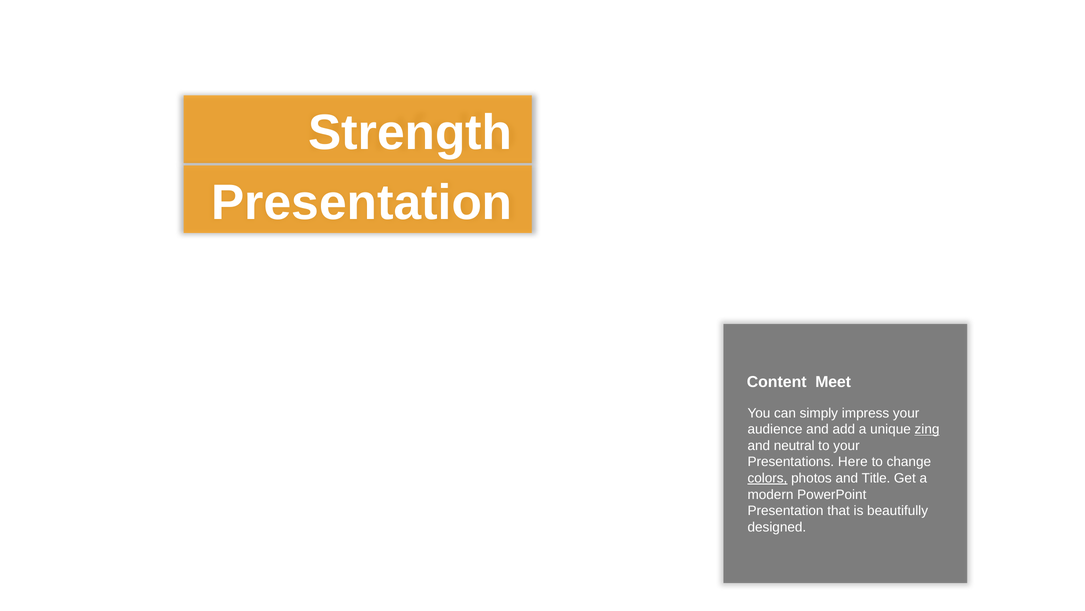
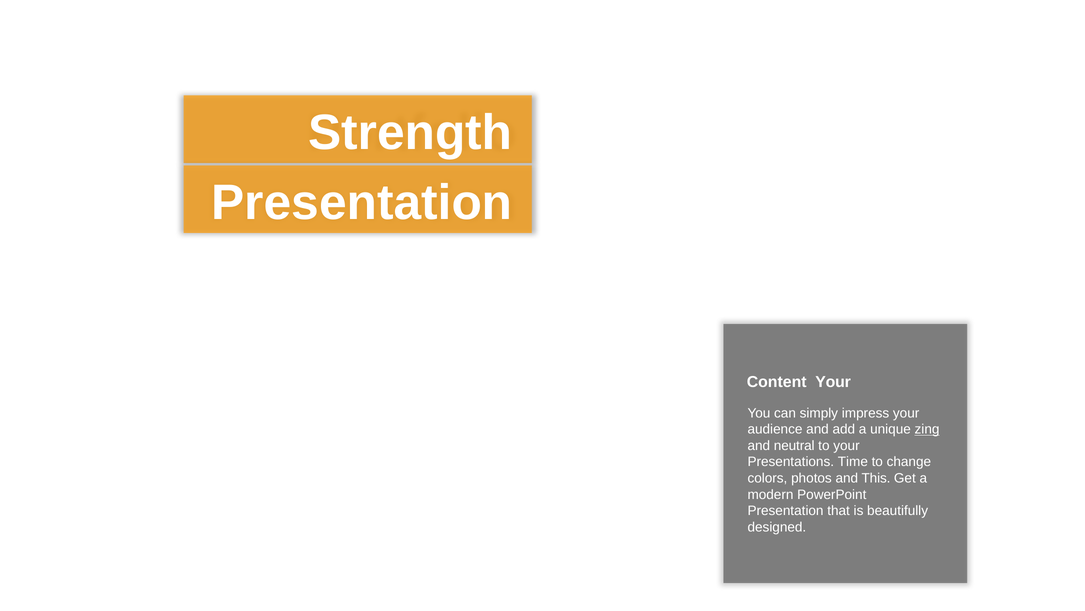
Content Meet: Meet -> Your
Here: Here -> Time
colors underline: present -> none
Title: Title -> This
